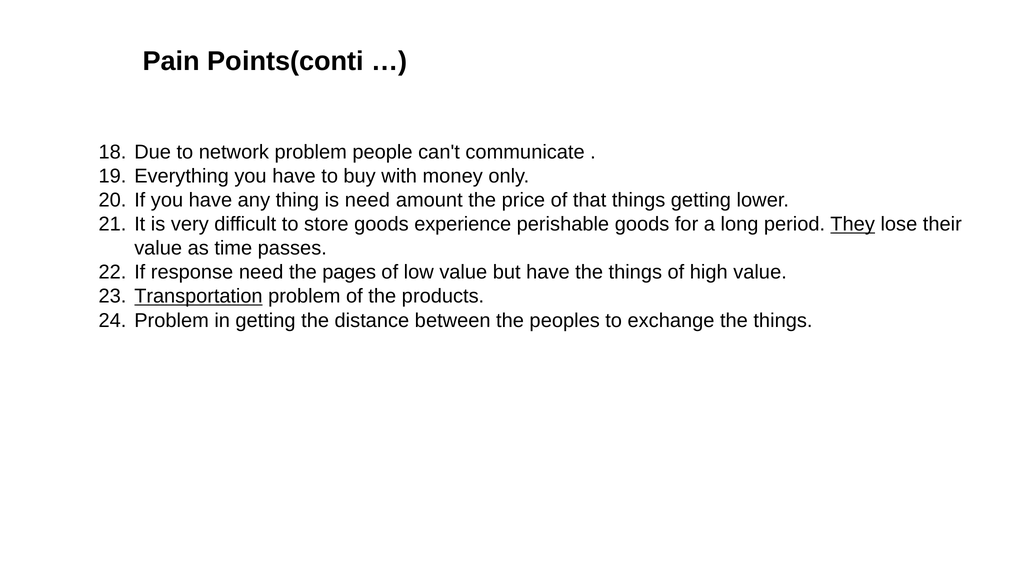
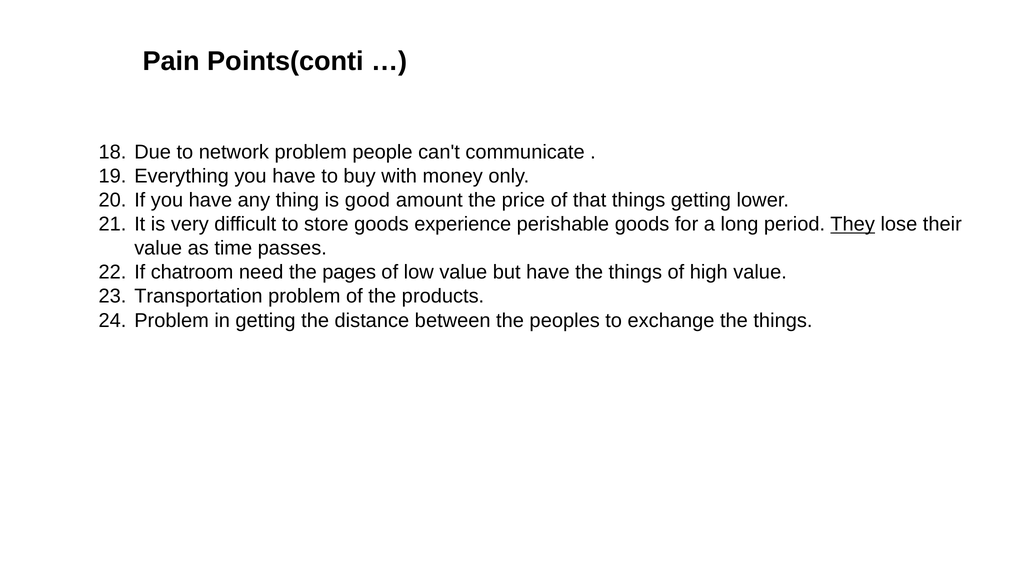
is need: need -> good
response: response -> chatroom
Transportation underline: present -> none
